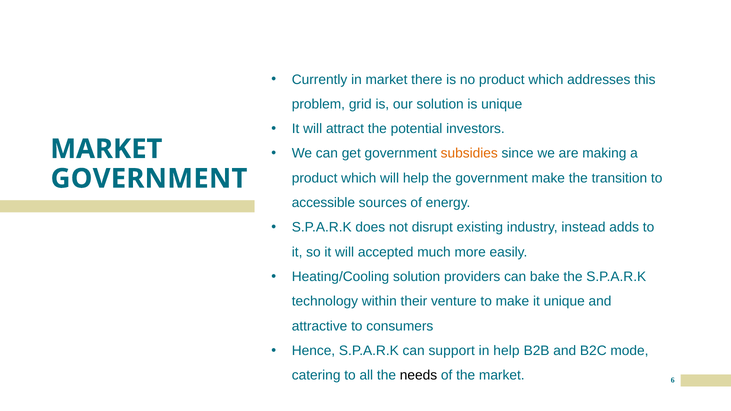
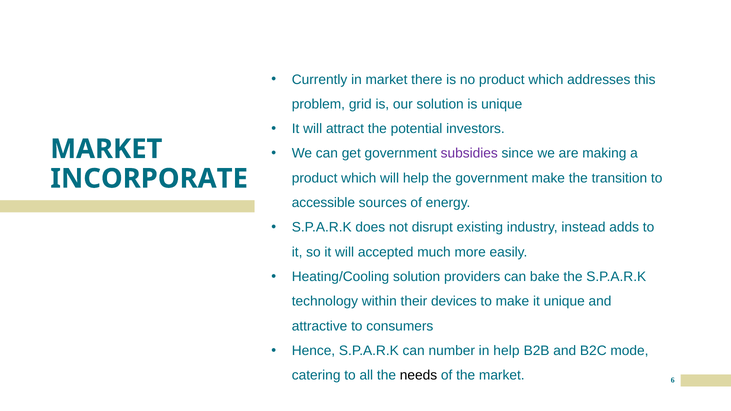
subsidies colour: orange -> purple
GOVERNMENT at (149, 179): GOVERNMENT -> INCORPORATE
venture: venture -> devices
support: support -> number
